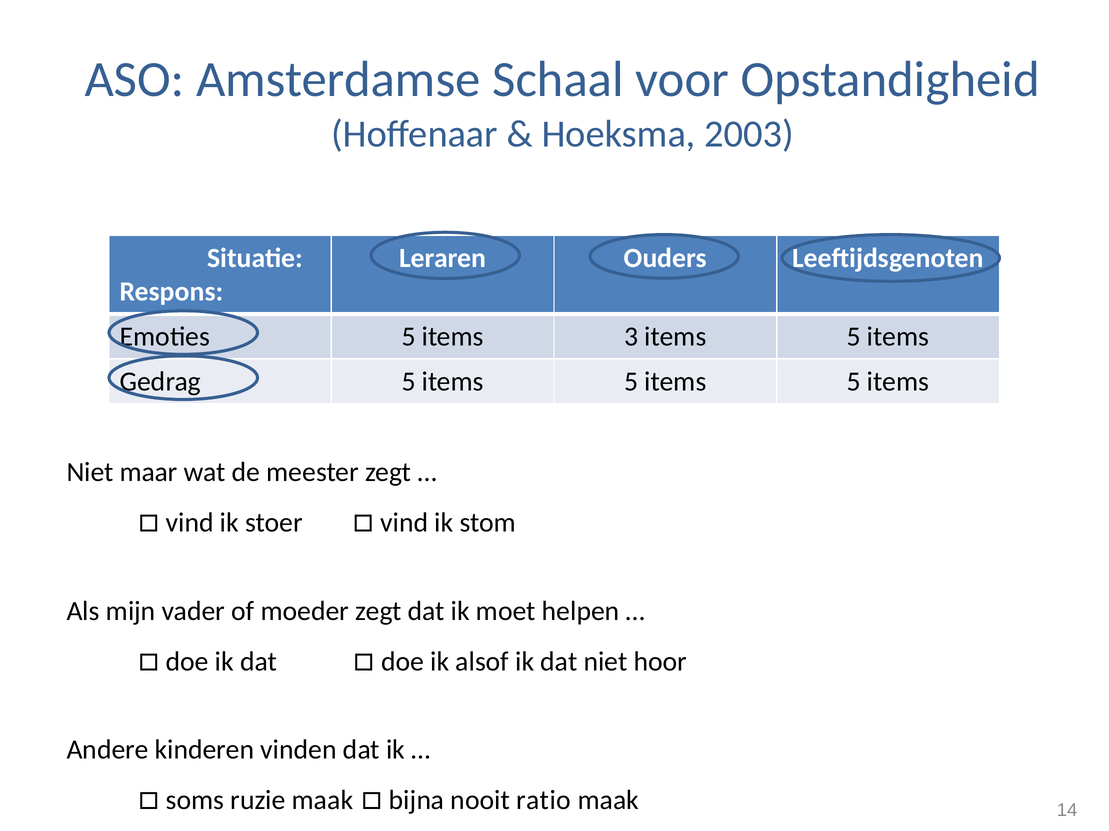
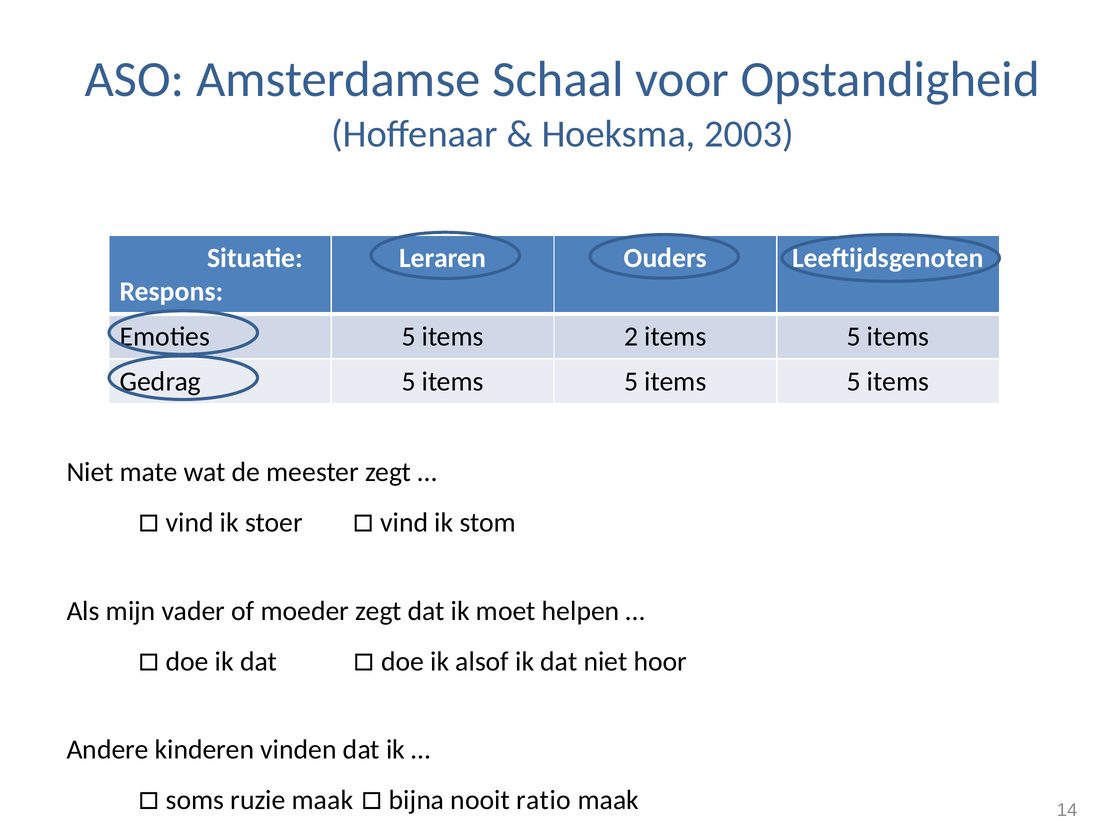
3: 3 -> 2
maar: maar -> mate
